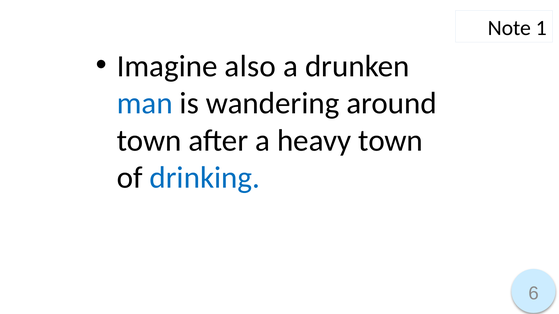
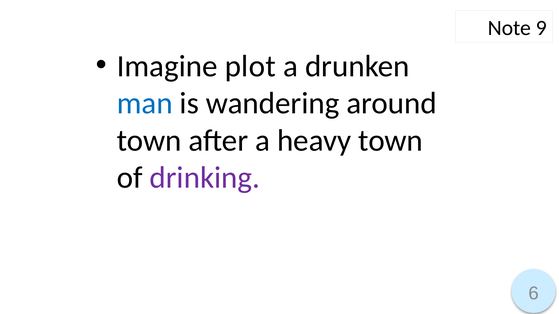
1: 1 -> 9
also: also -> plot
drinking colour: blue -> purple
